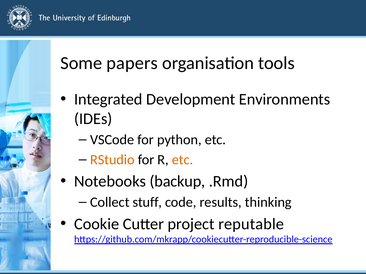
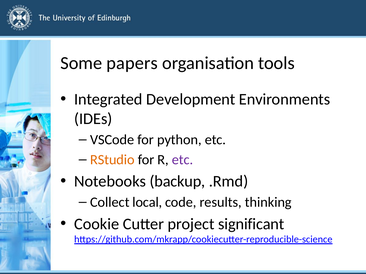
etc at (183, 160) colour: orange -> purple
stuff: stuff -> local
reputable: reputable -> significant
